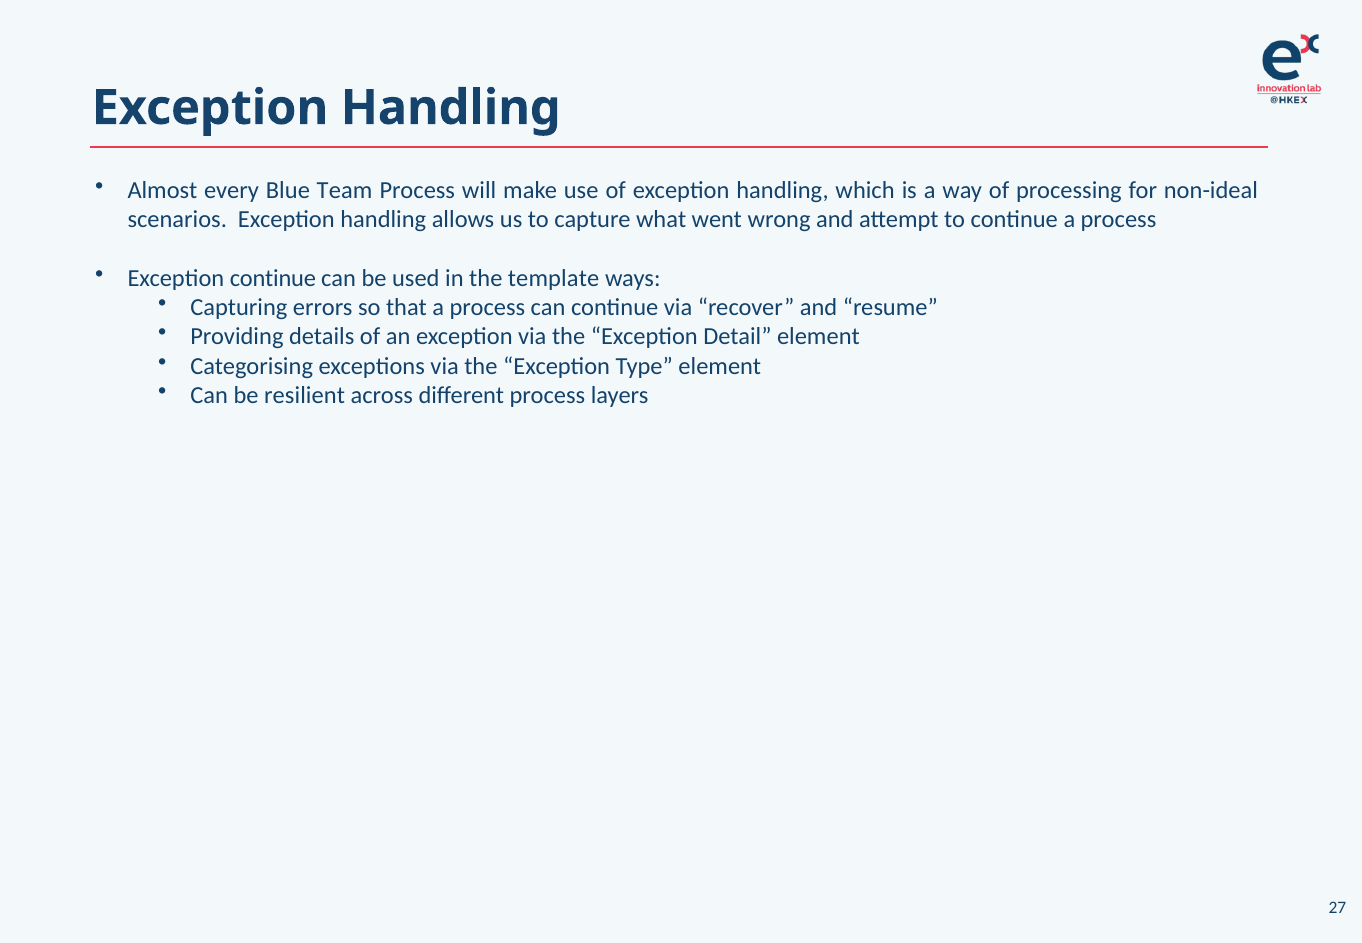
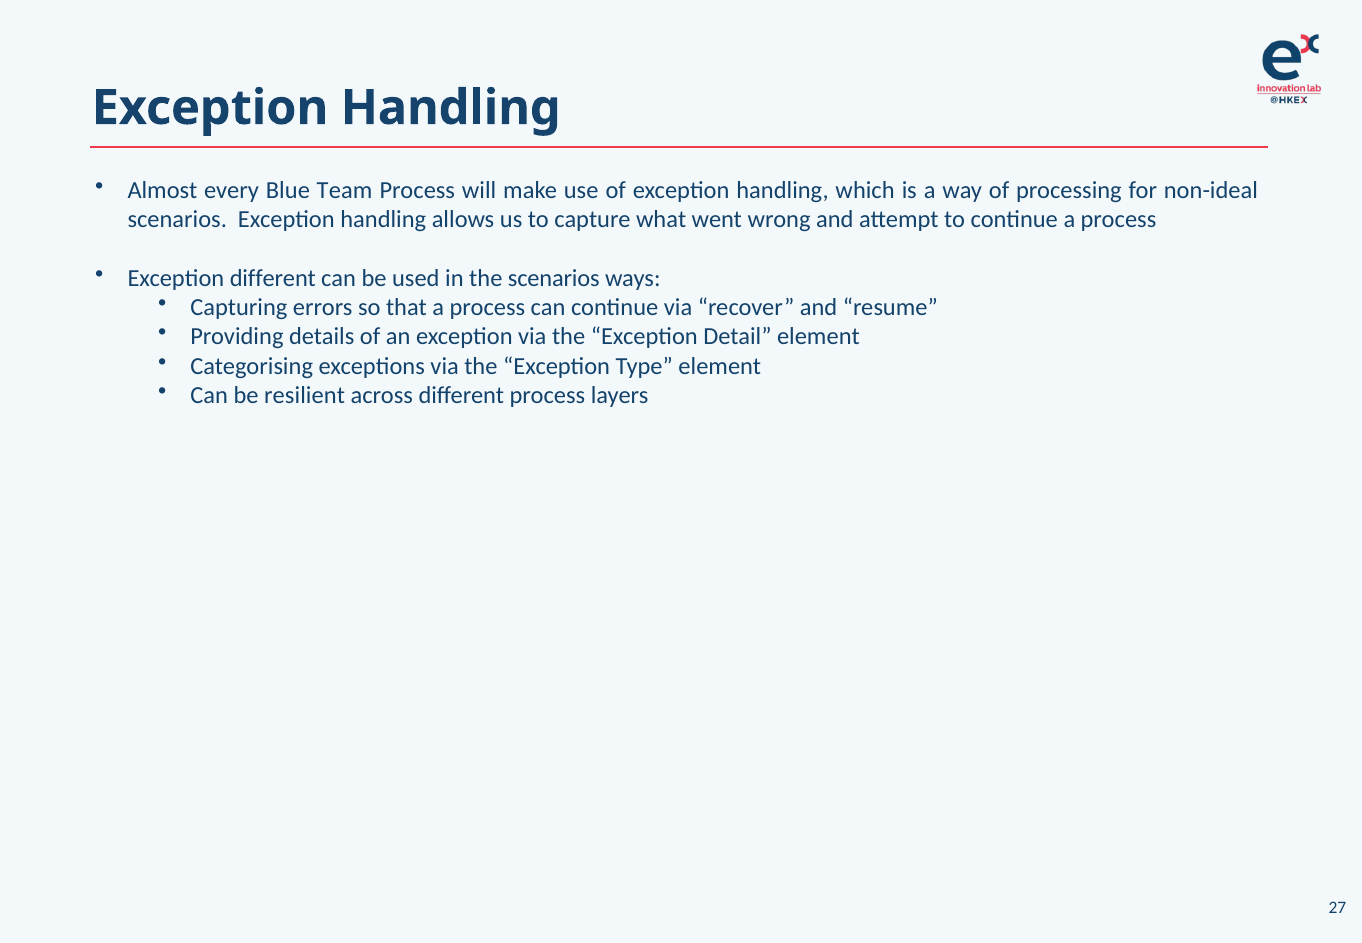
Exception continue: continue -> different
the template: template -> scenarios
